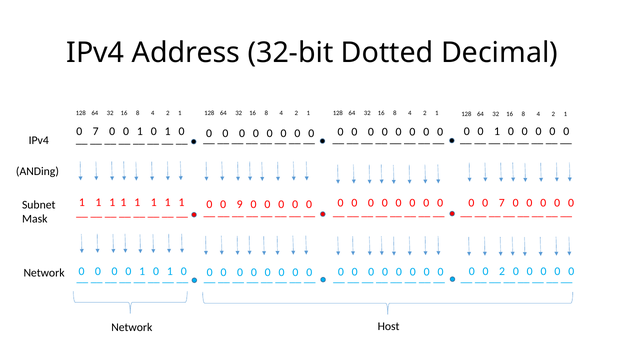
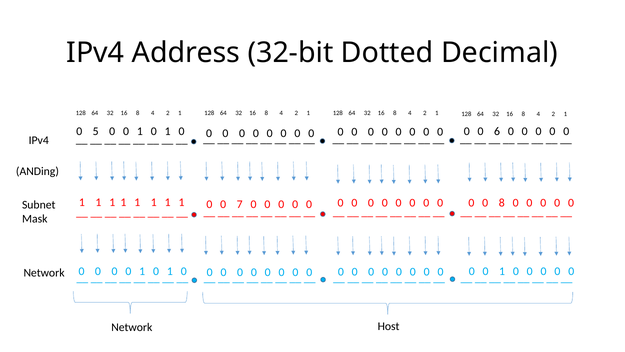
7 at (96, 131): 7 -> 5
1 at (497, 131): 1 -> 6
9: 9 -> 7
0 0 7: 7 -> 8
2 at (502, 271): 2 -> 1
